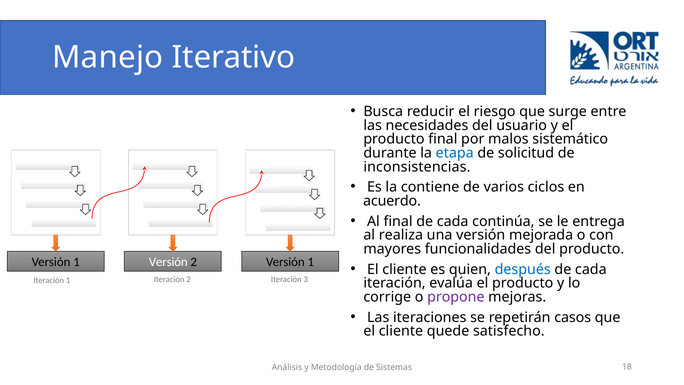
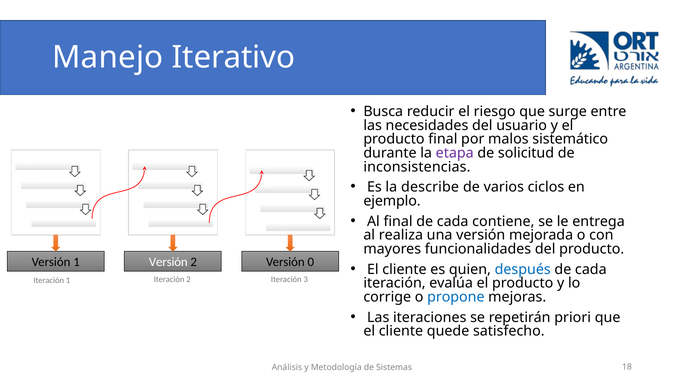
etapa colour: blue -> purple
contiene: contiene -> describe
acuerdo: acuerdo -> ejemplo
continúa: continúa -> contiene
2 Versión 1: 1 -> 0
propone colour: purple -> blue
casos: casos -> priori
